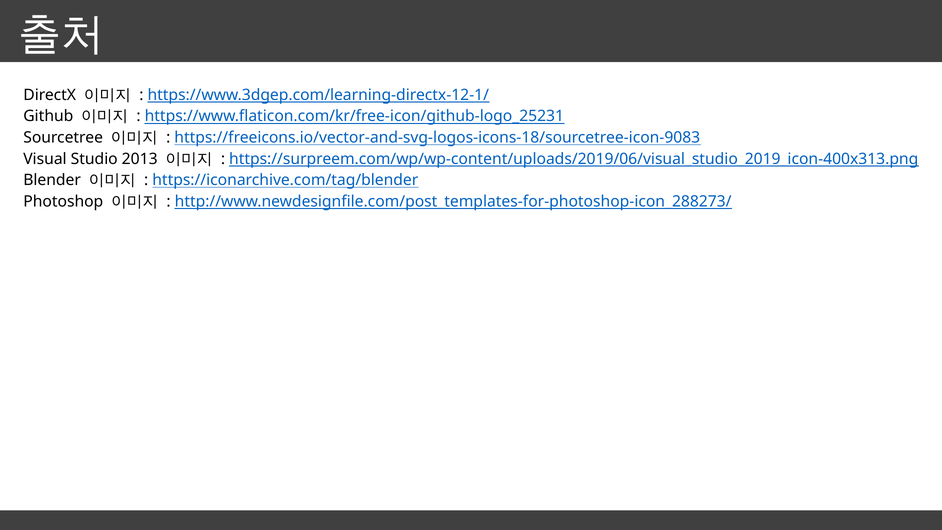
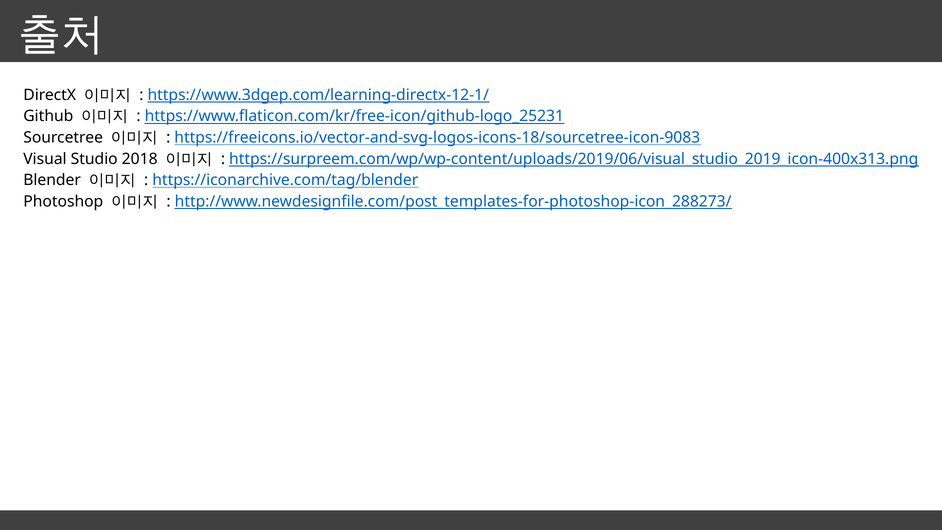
2013: 2013 -> 2018
